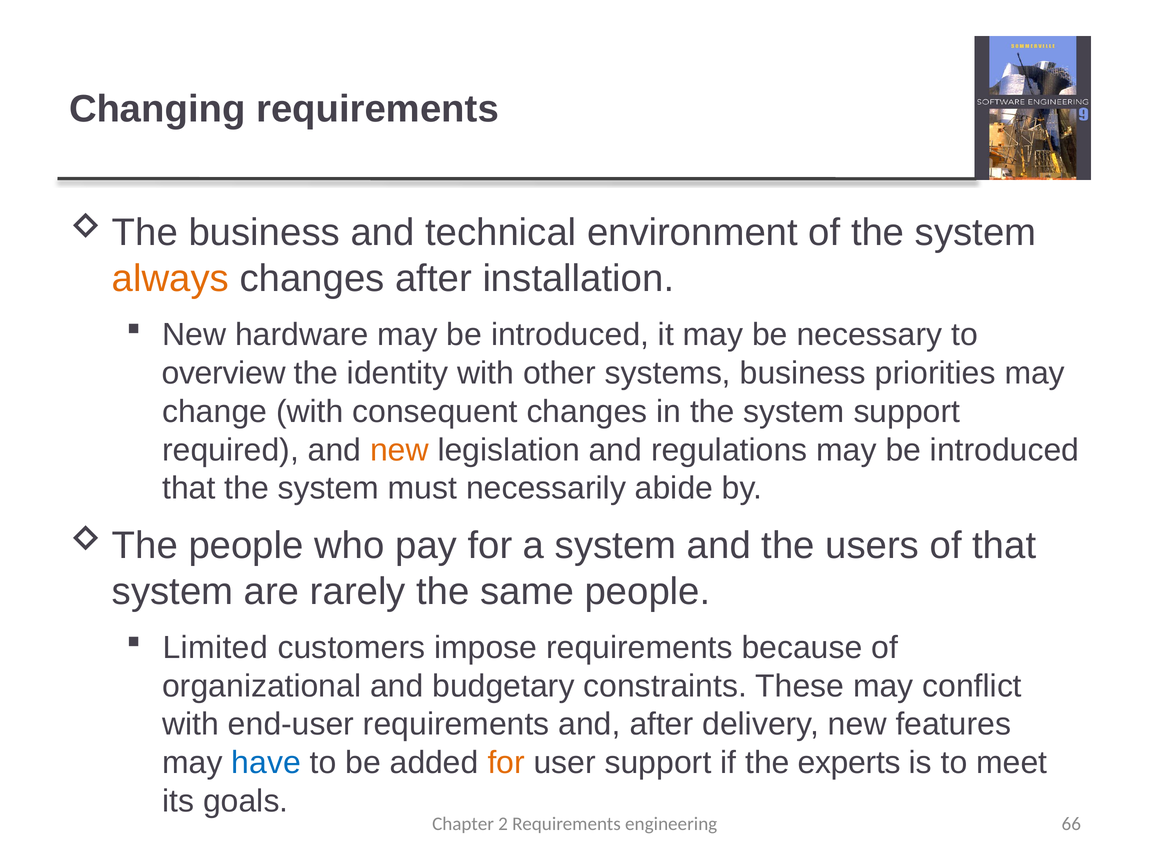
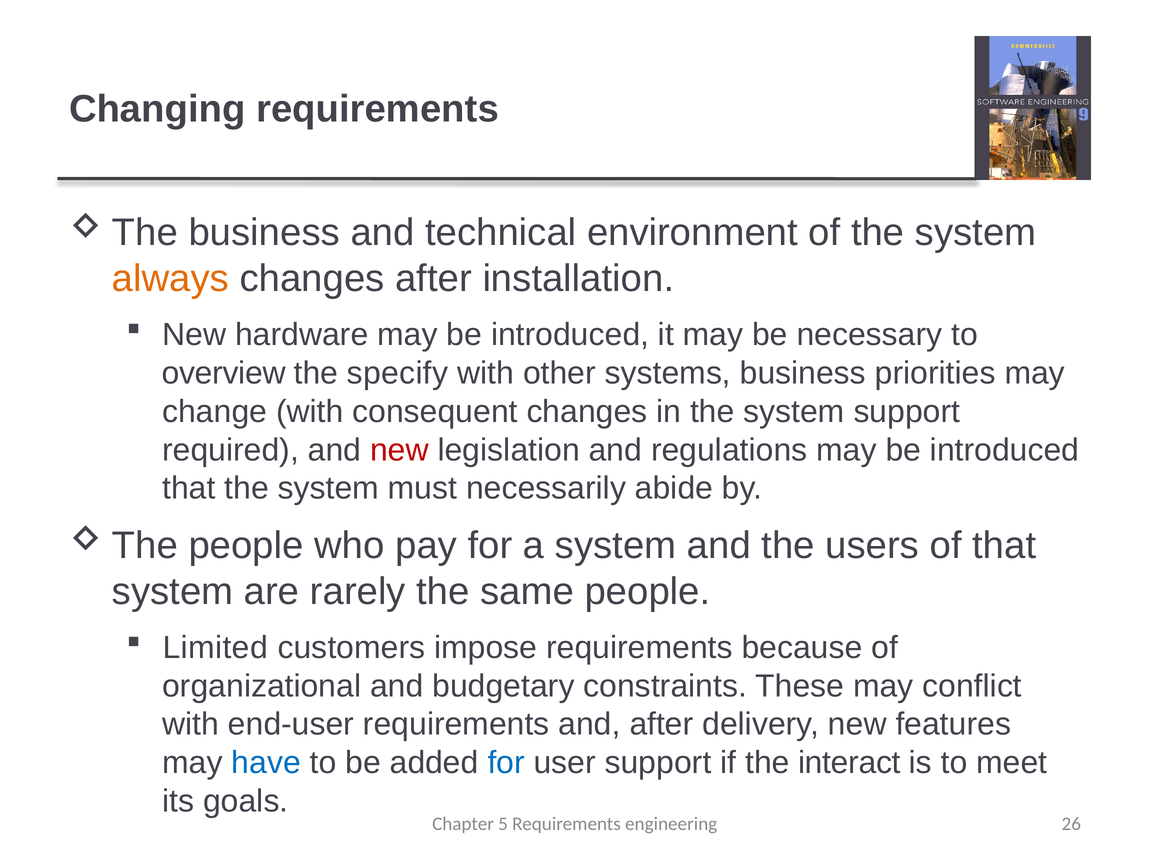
identity: identity -> specify
new at (399, 450) colour: orange -> red
for at (506, 762) colour: orange -> blue
experts: experts -> interact
2: 2 -> 5
66: 66 -> 26
